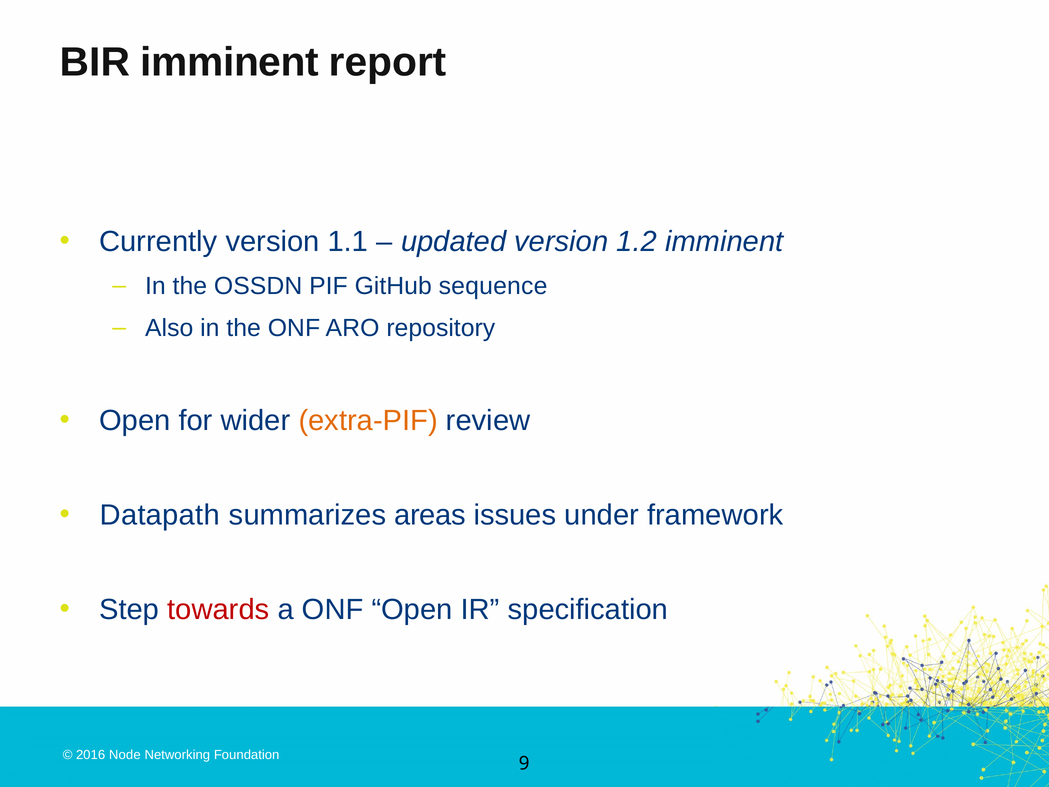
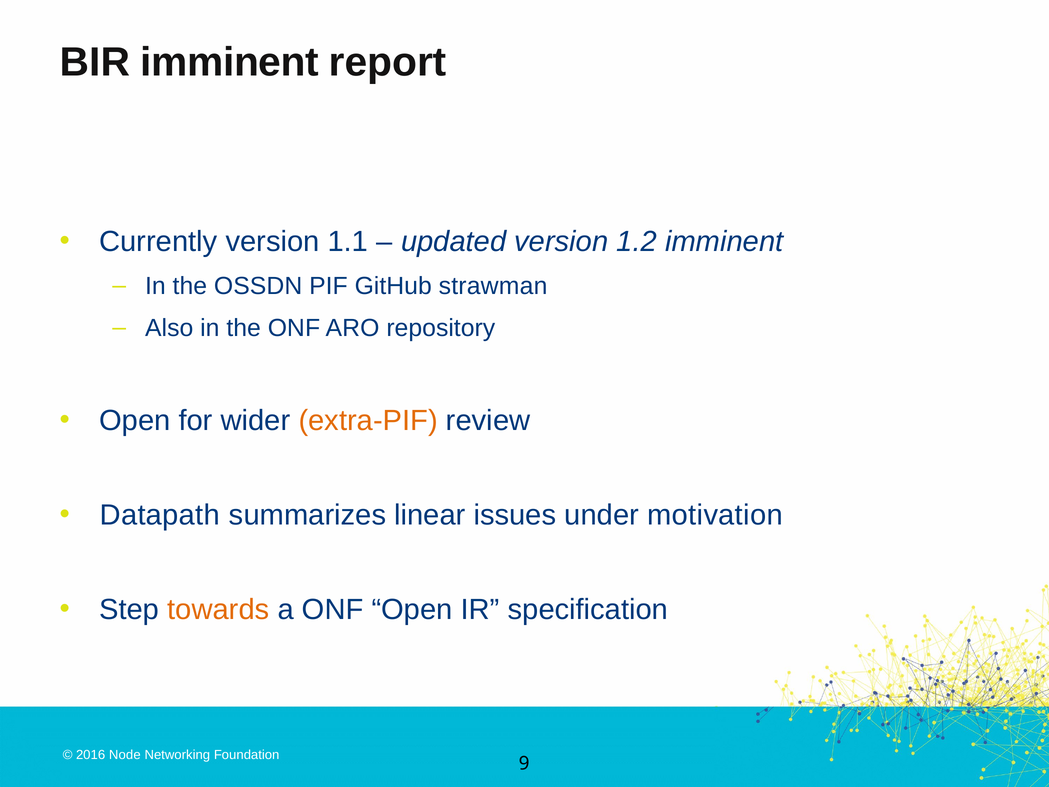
sequence: sequence -> strawman
areas: areas -> linear
framework: framework -> motivation
towards colour: red -> orange
